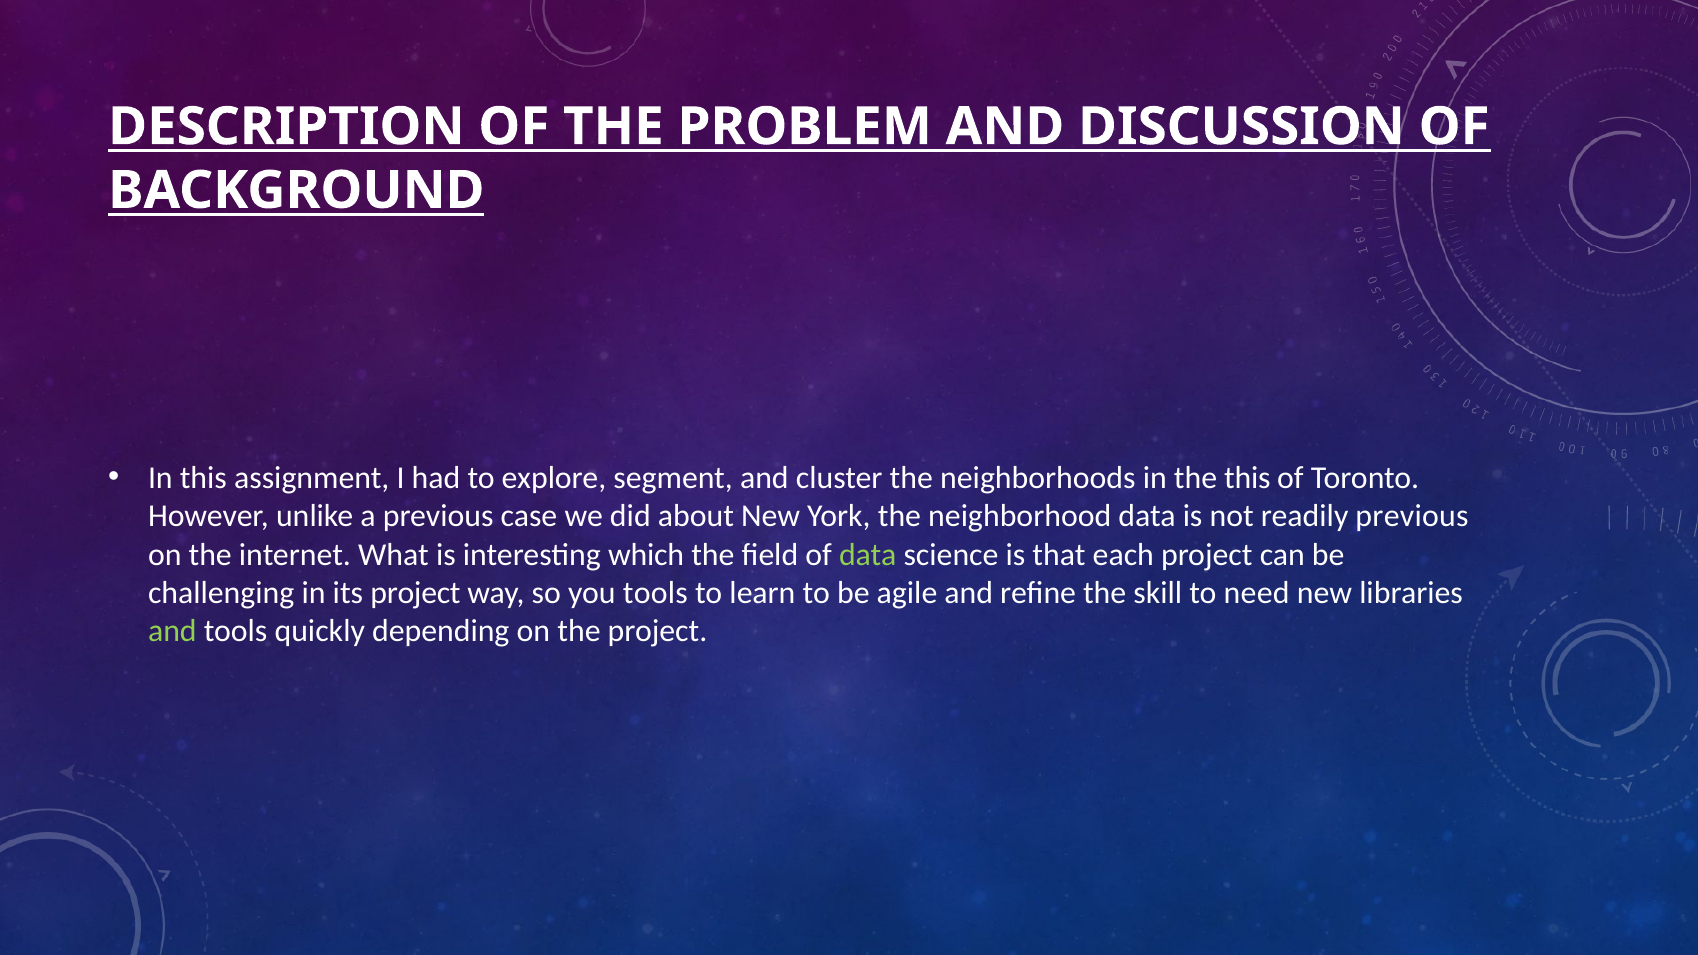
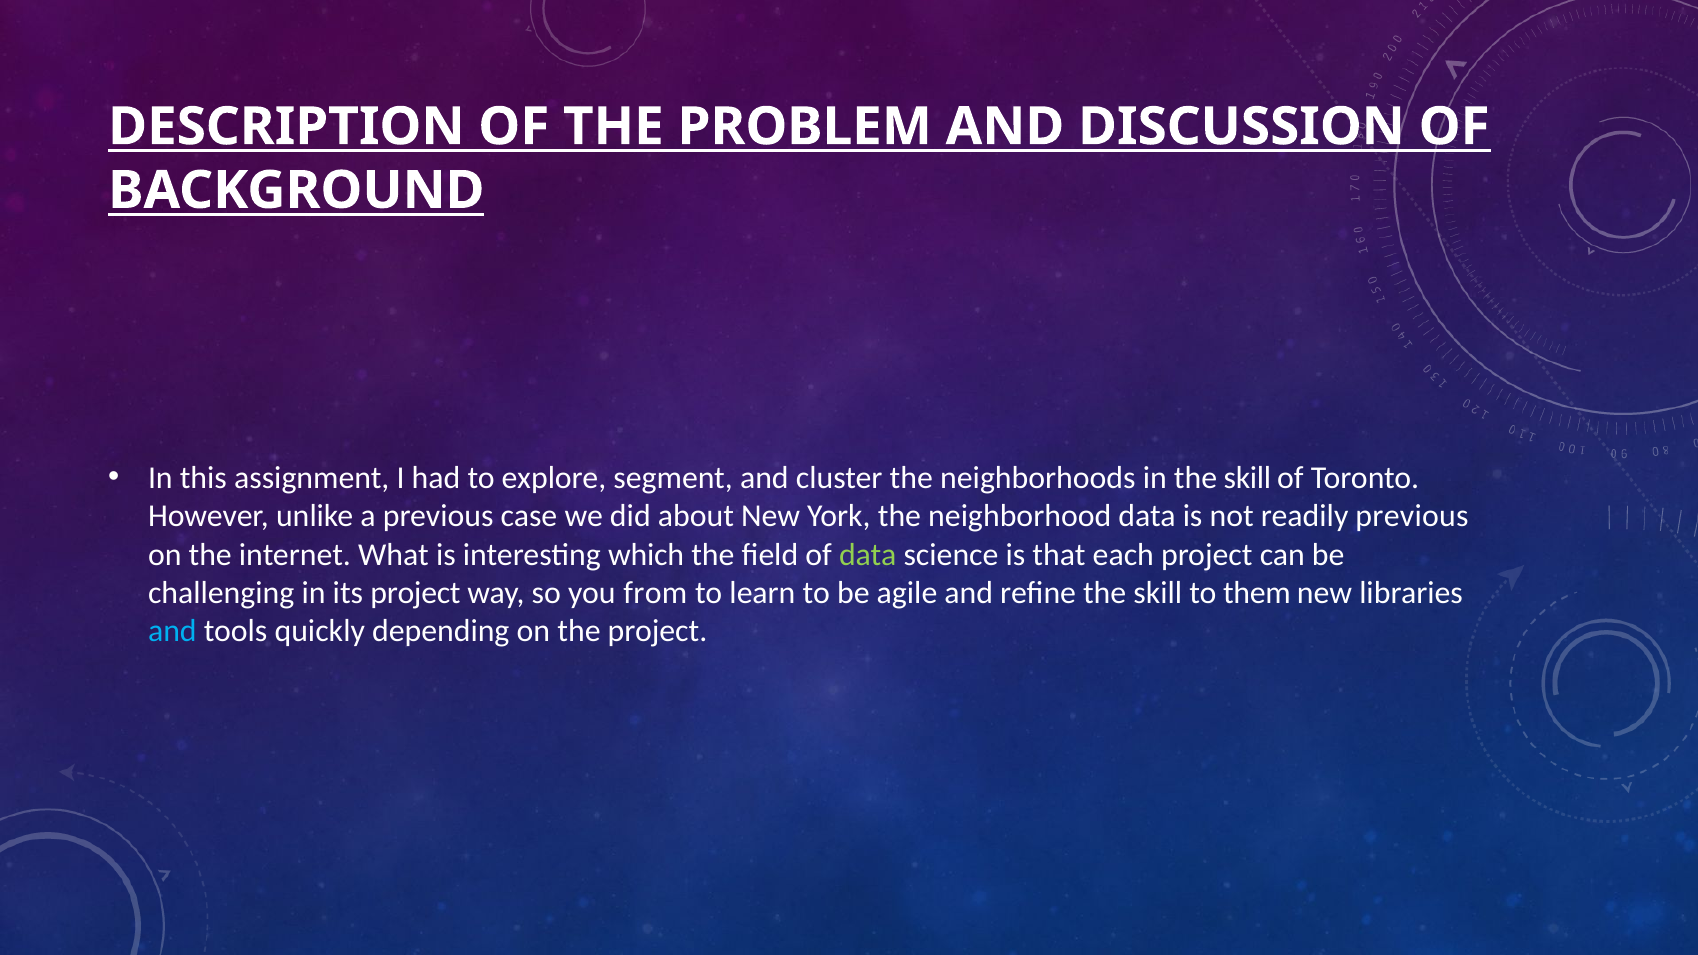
in the this: this -> skill
you tools: tools -> from
need: need -> them
and at (172, 631) colour: light green -> light blue
